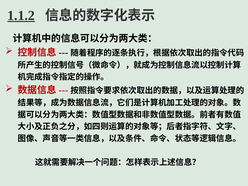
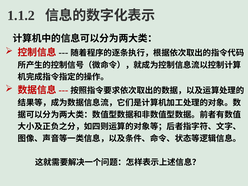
1.1.2 underline: present -> none
